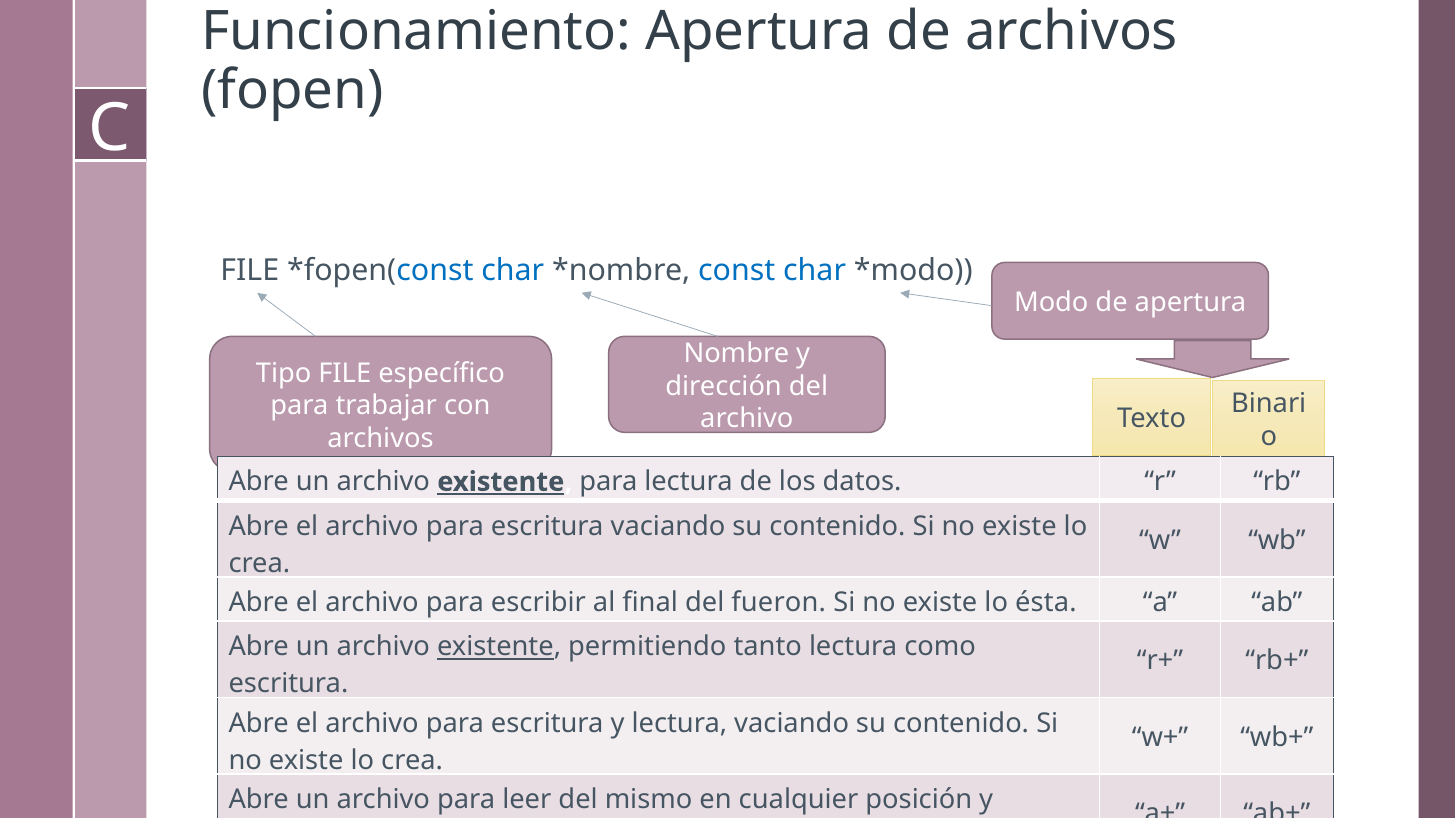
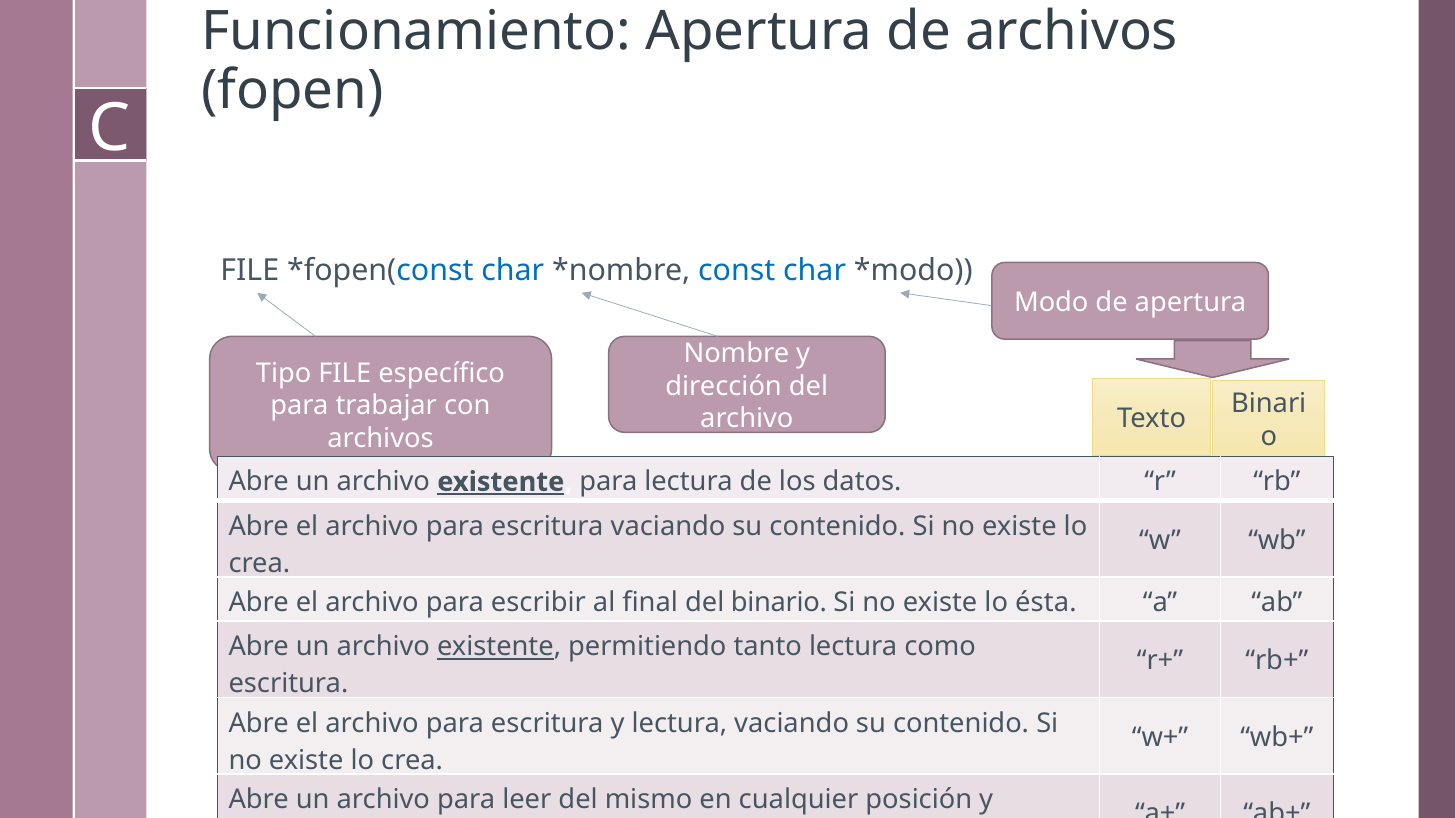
fueron: fueron -> binario
